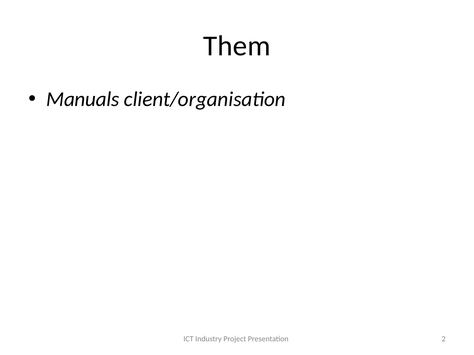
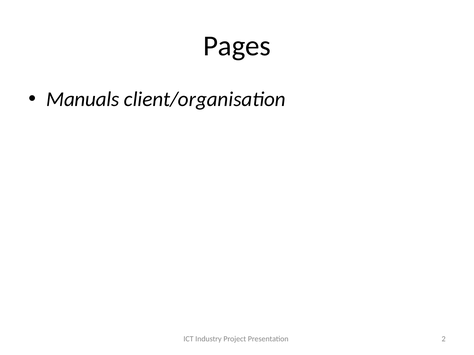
Them: Them -> Pages
